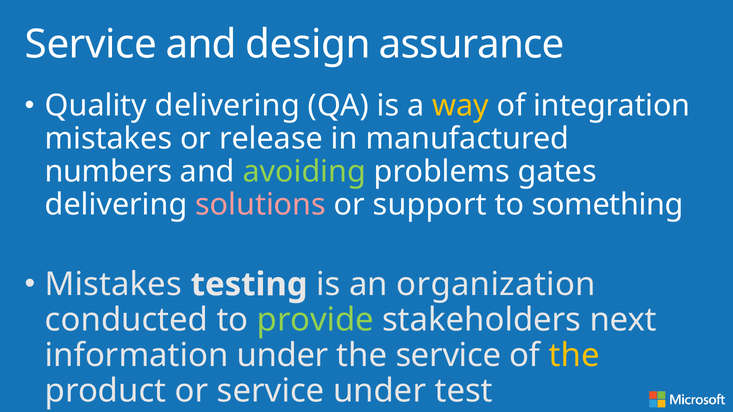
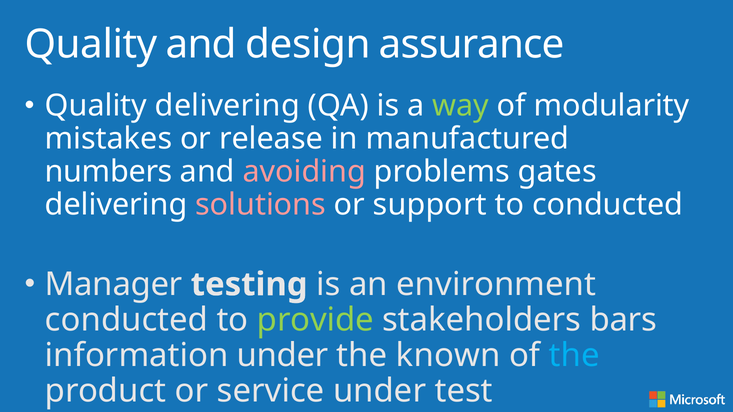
Service at (91, 44): Service -> Quality
way colour: yellow -> light green
integration: integration -> modularity
avoiding colour: light green -> pink
to something: something -> conducted
Mistakes at (113, 285): Mistakes -> Manager
organization: organization -> environment
next: next -> bars
the service: service -> known
the at (574, 356) colour: yellow -> light blue
